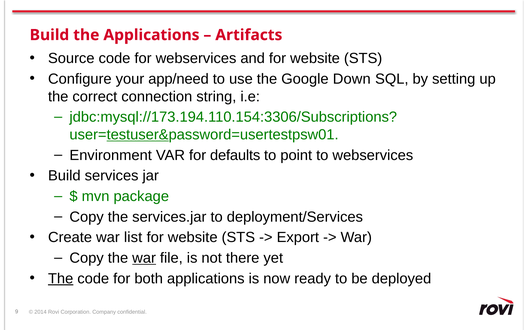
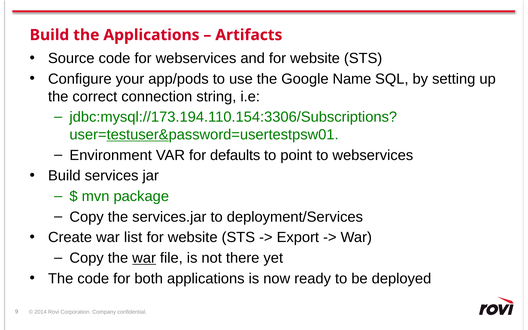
app/need: app/need -> app/pods
Down: Down -> Name
The at (61, 279) underline: present -> none
